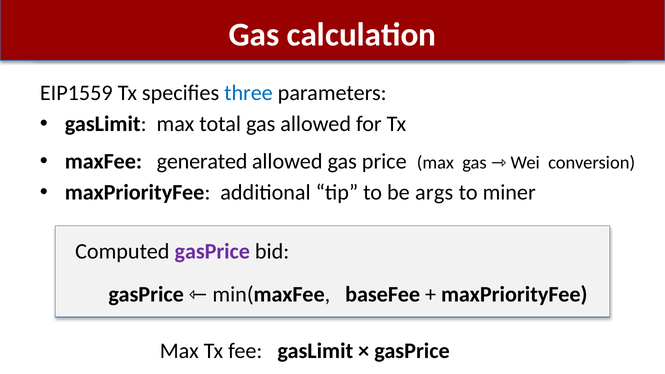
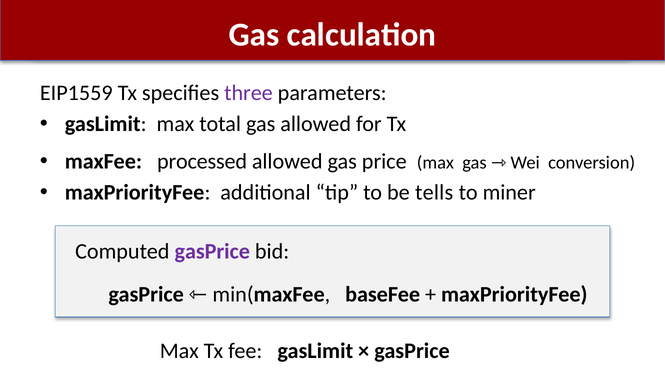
three colour: blue -> purple
generated: generated -> processed
args: args -> tells
